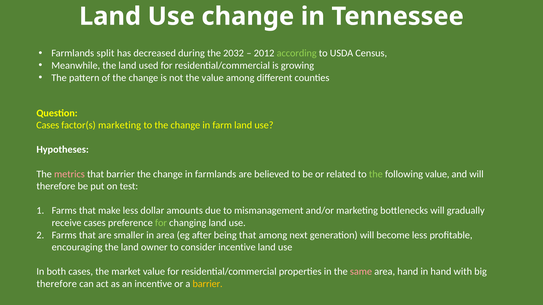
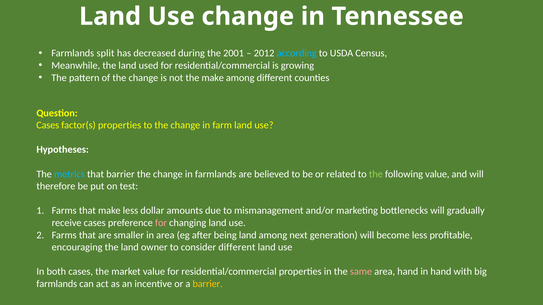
2032: 2032 -> 2001
according colour: light green -> light blue
the value: value -> make
factor(s marketing: marketing -> properties
metrics colour: pink -> light blue
for at (161, 223) colour: light green -> pink
being that: that -> land
consider incentive: incentive -> different
therefore at (57, 284): therefore -> farmlands
